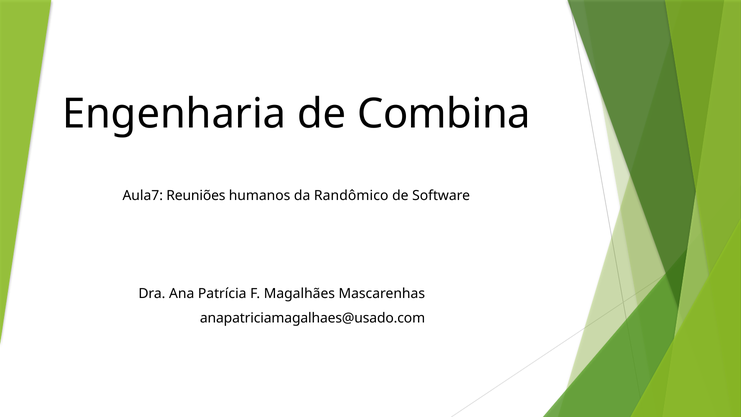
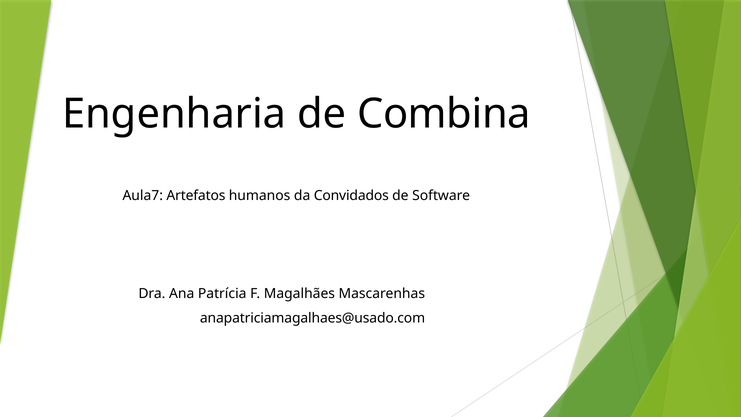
Reuniões: Reuniões -> Artefatos
Randômico: Randômico -> Convidados
